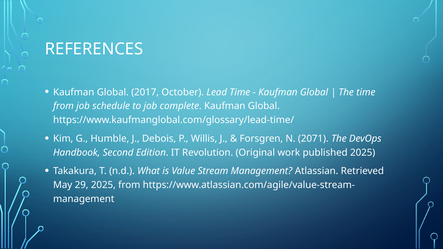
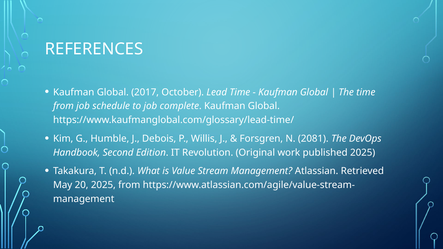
2071: 2071 -> 2081
29: 29 -> 20
